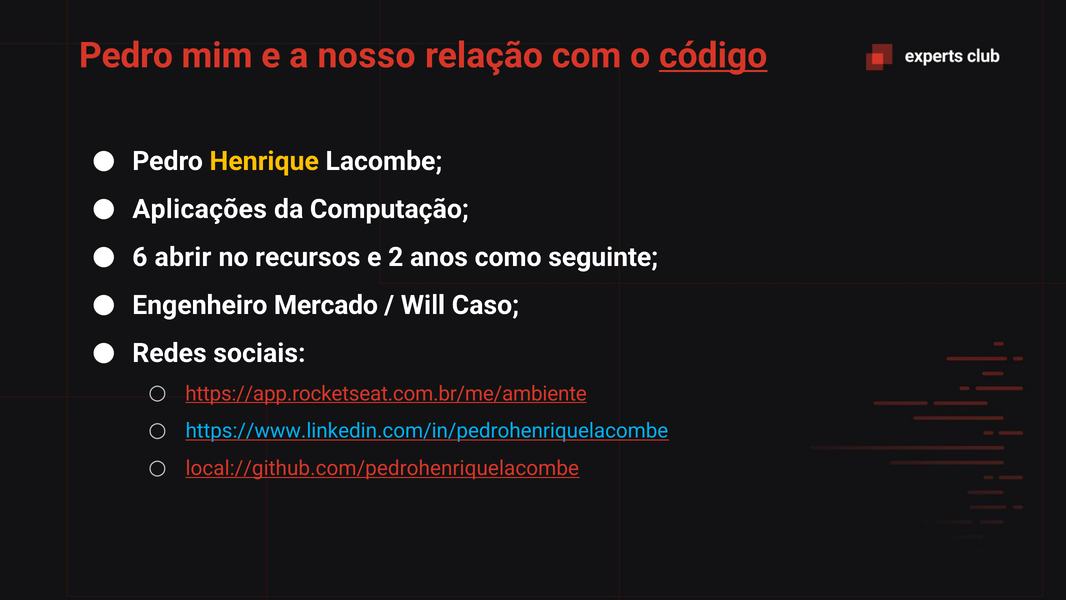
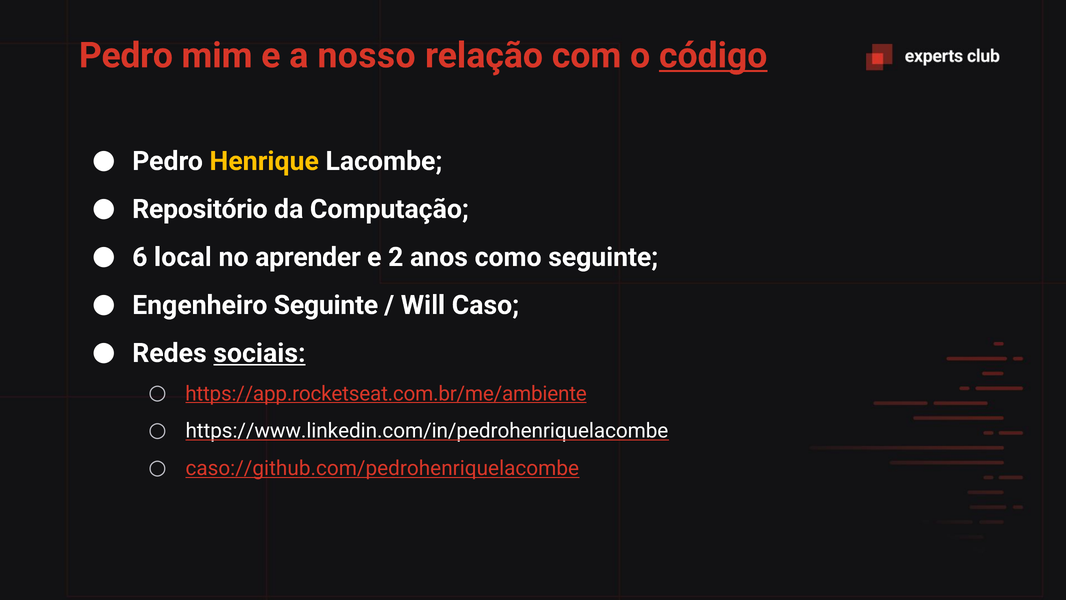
Aplicações: Aplicações -> Repositório
abrir: abrir -> local
recursos: recursos -> aprender
Engenheiro Mercado: Mercado -> Seguinte
sociais underline: none -> present
https://www.linkedin.com/in/pedrohenriquelacombe colour: light blue -> white
local://github.com/pedrohenriquelacombe: local://github.com/pedrohenriquelacombe -> caso://github.com/pedrohenriquelacombe
